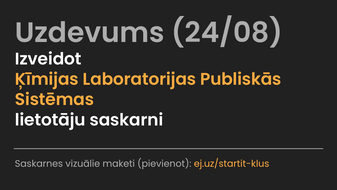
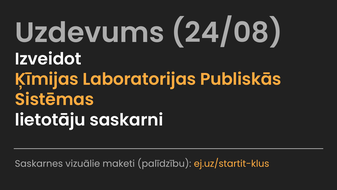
pievienot: pievienot -> palīdzību
